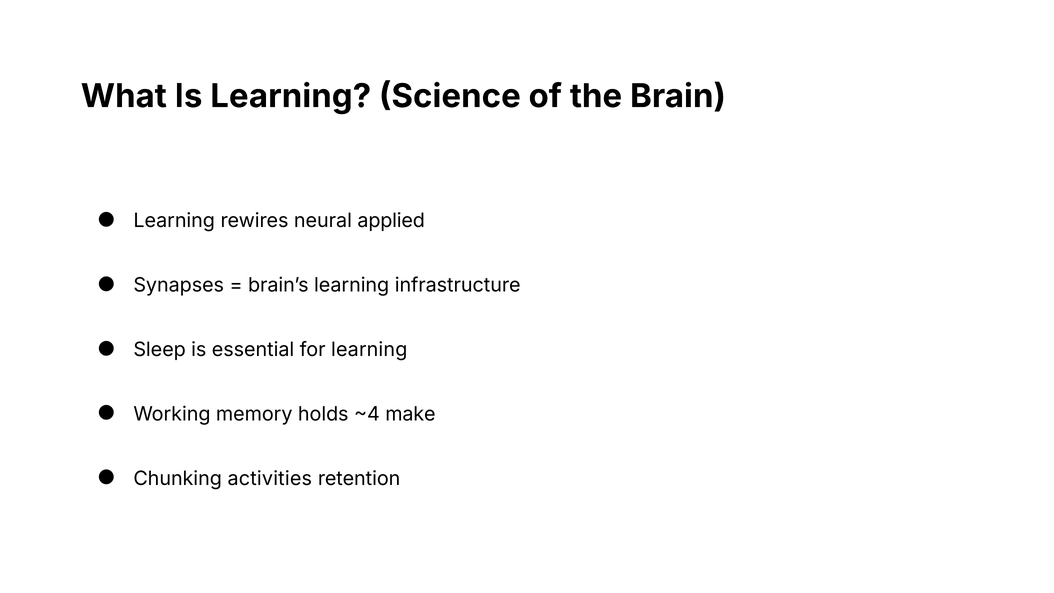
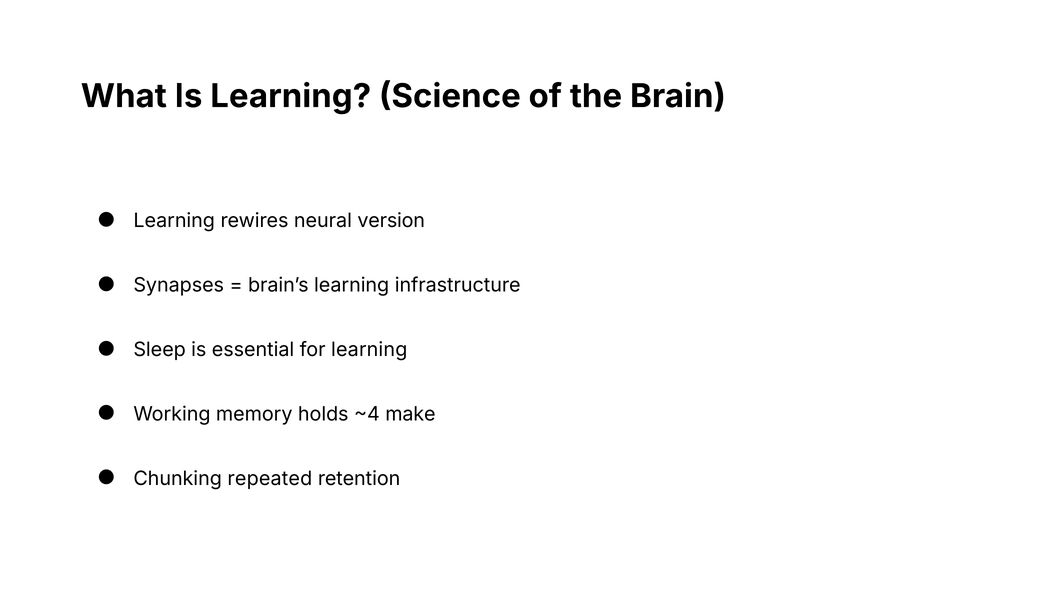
applied: applied -> version
activities: activities -> repeated
